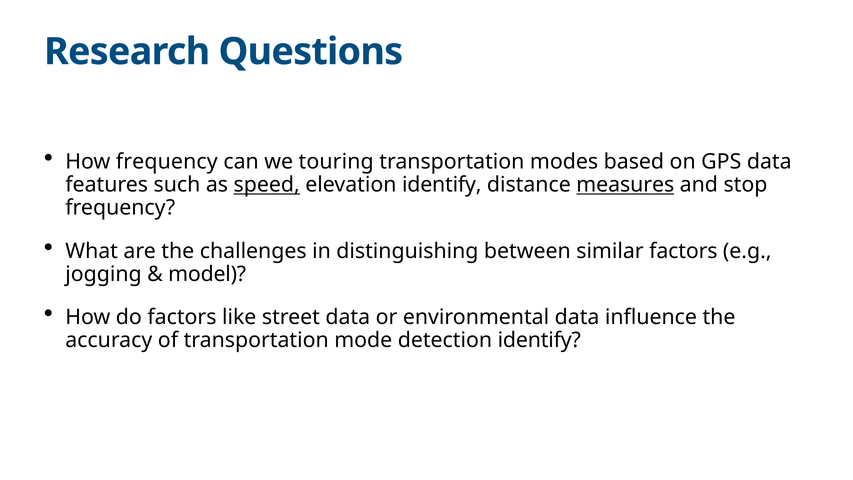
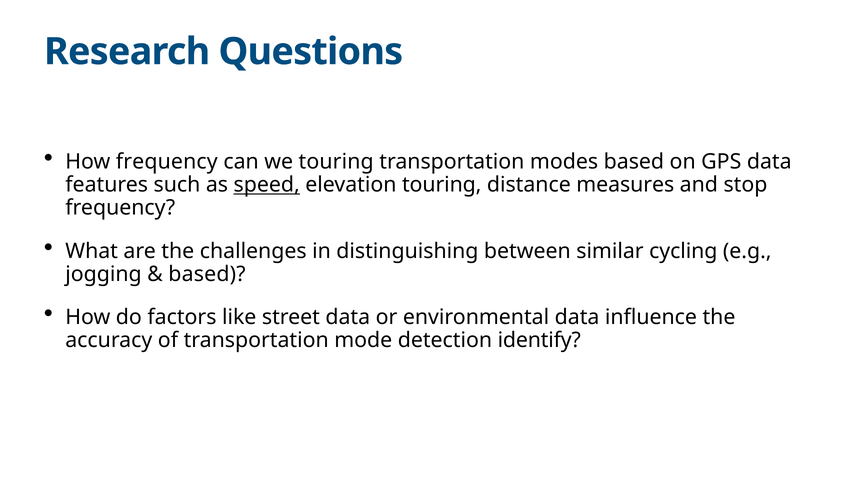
elevation identify: identify -> touring
measures underline: present -> none
similar factors: factors -> cycling
model at (207, 274): model -> based
